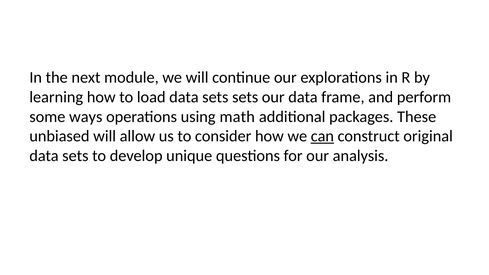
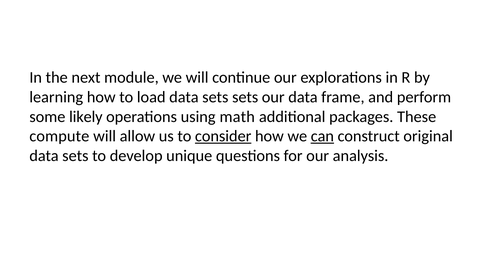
ways: ways -> likely
unbiased: unbiased -> compute
consider underline: none -> present
